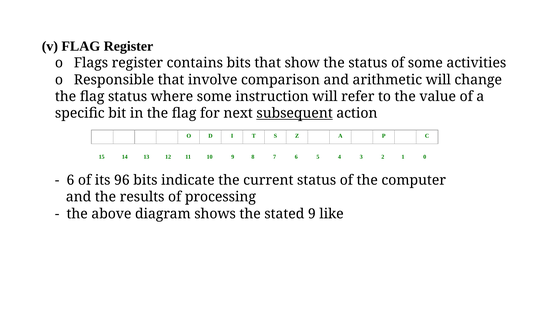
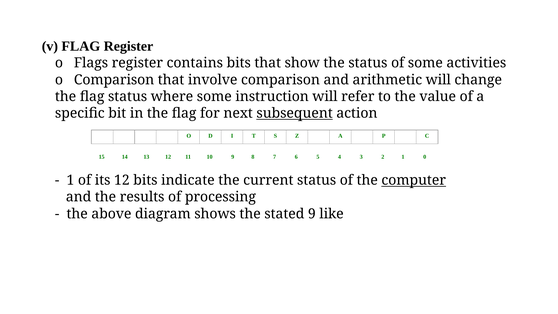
o Responsible: Responsible -> Comparison
6 at (70, 180): 6 -> 1
its 96: 96 -> 12
computer underline: none -> present
